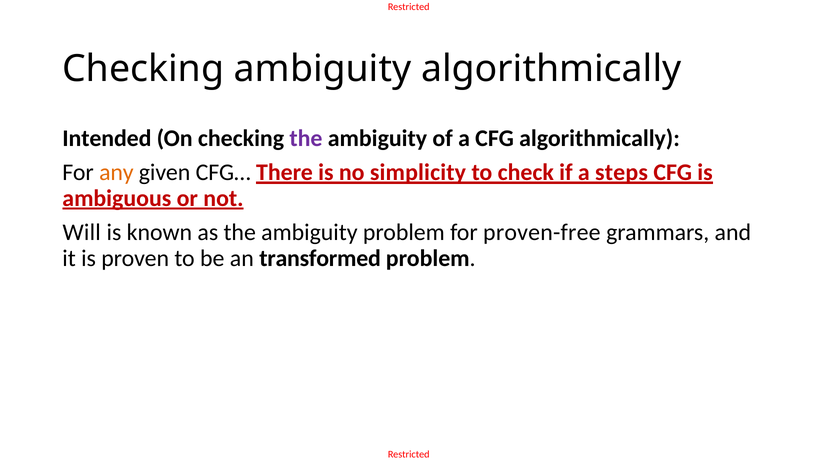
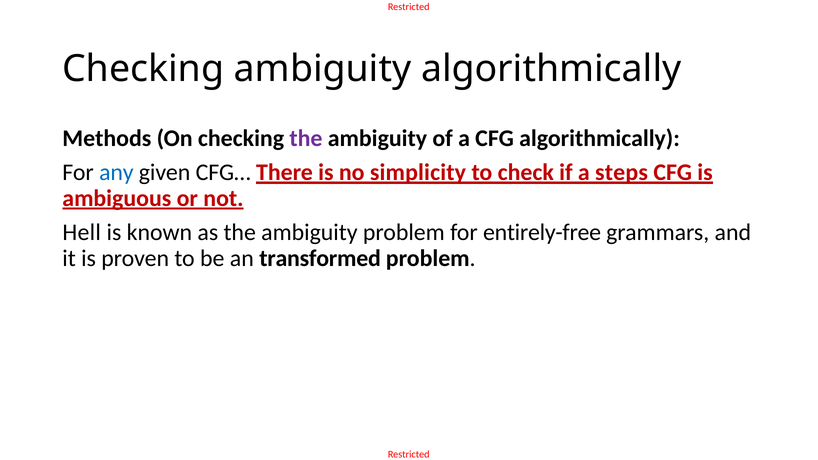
Intended: Intended -> Methods
any colour: orange -> blue
Will: Will -> Hell
proven-free: proven-free -> entirely-free
